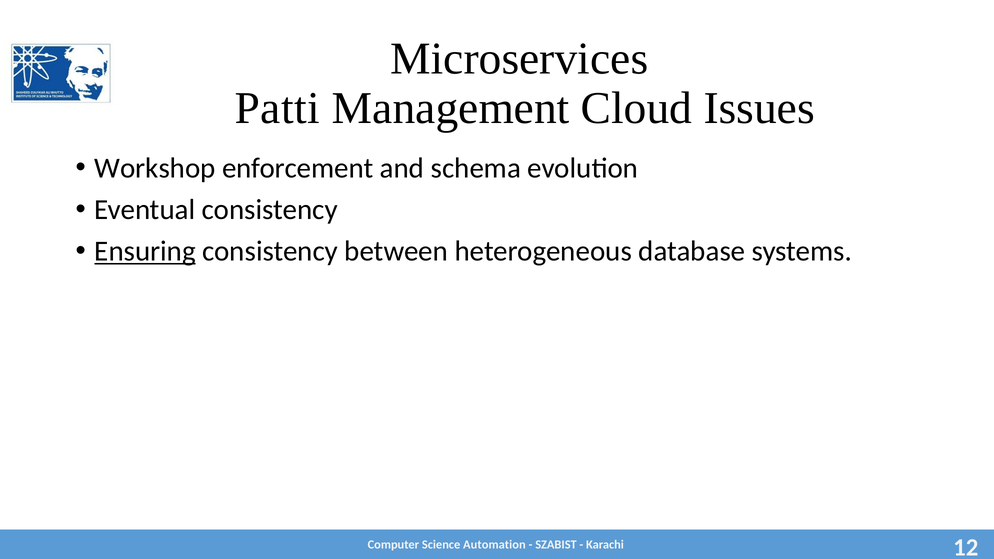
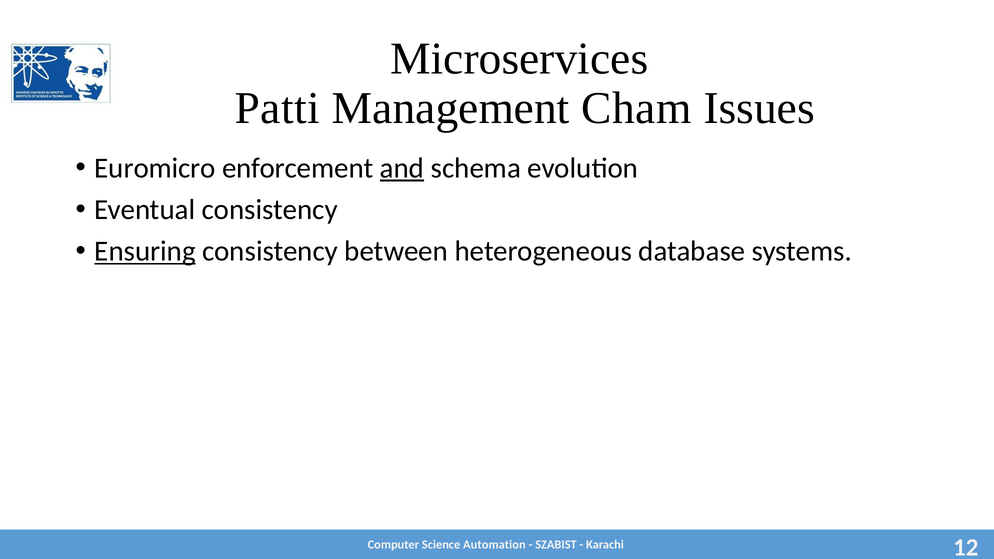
Cloud: Cloud -> Cham
Workshop: Workshop -> Euromicro
and underline: none -> present
